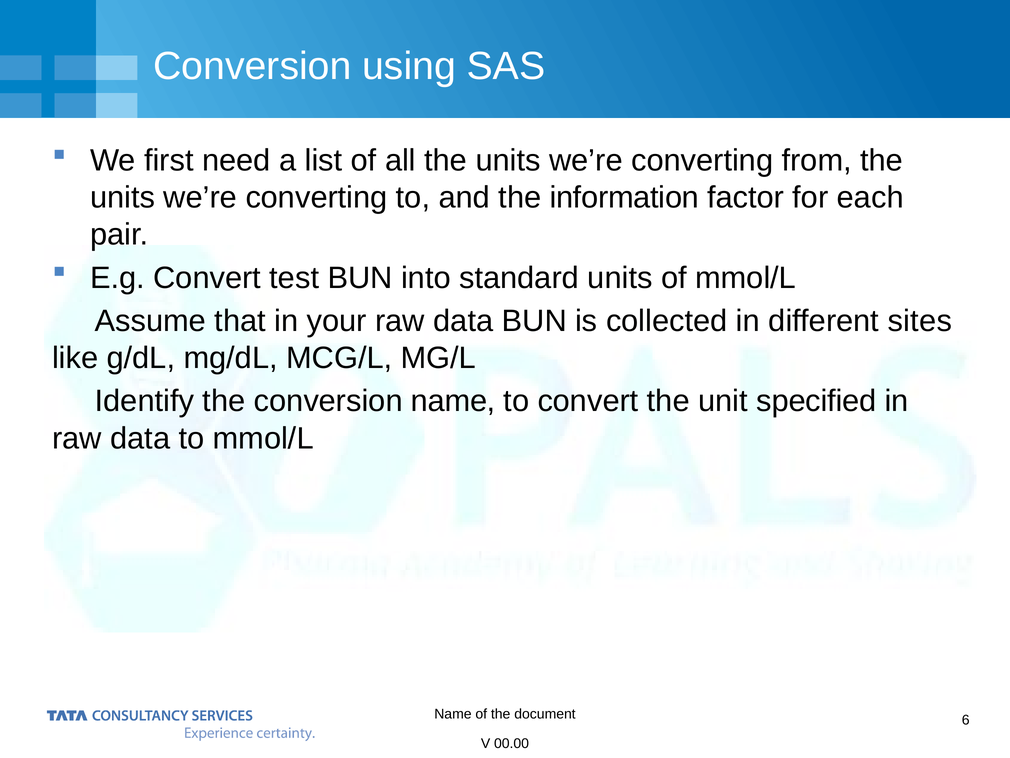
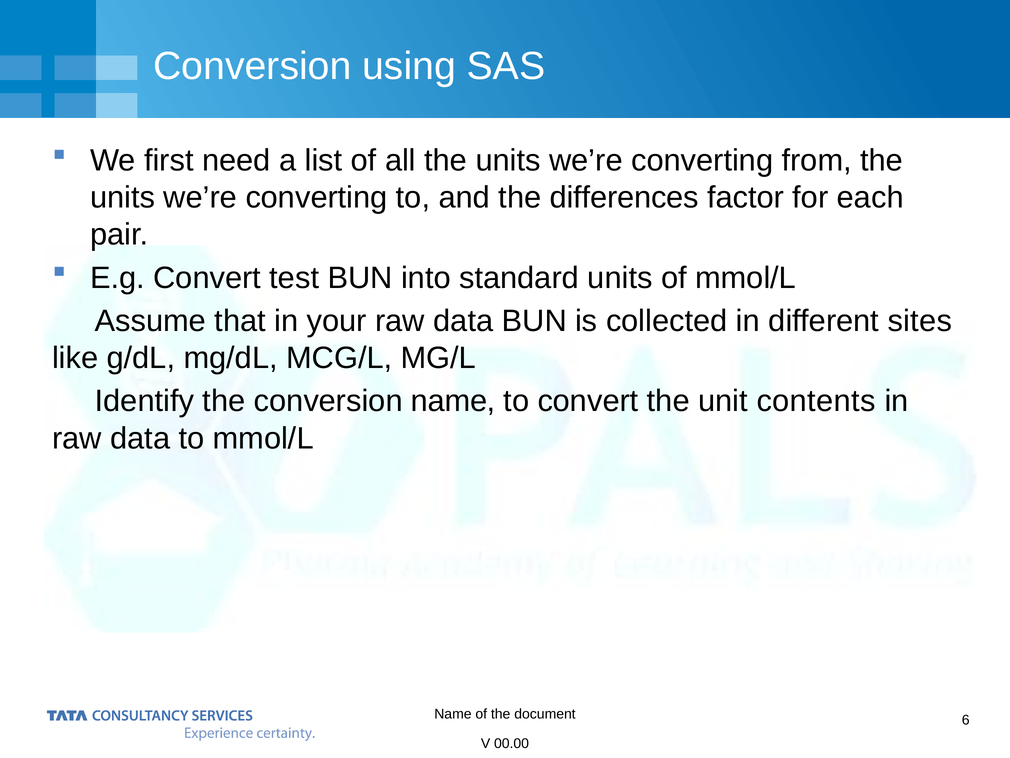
information: information -> differences
specified: specified -> contents
